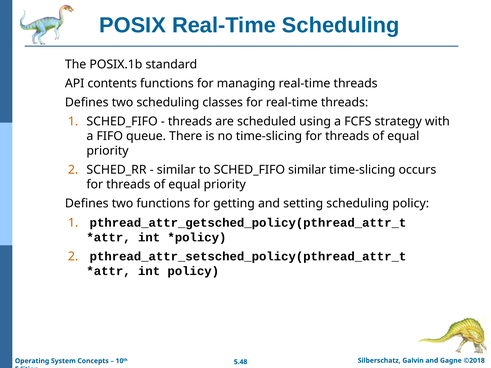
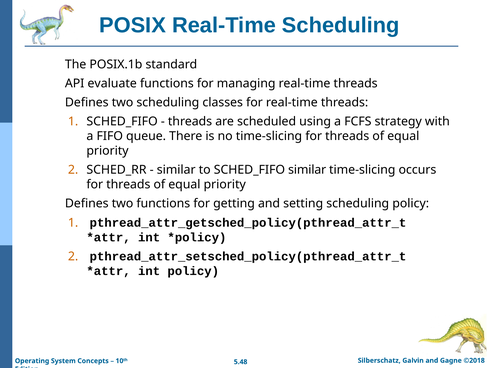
contents: contents -> evaluate
